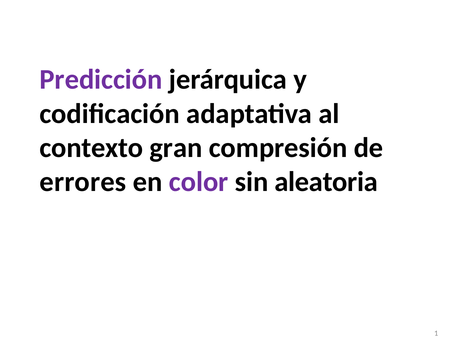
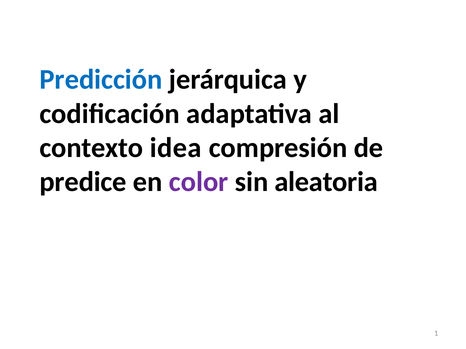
Predicción colour: purple -> blue
gran: gran -> idea
errores: errores -> predice
